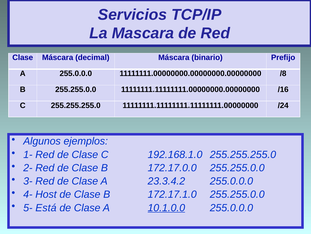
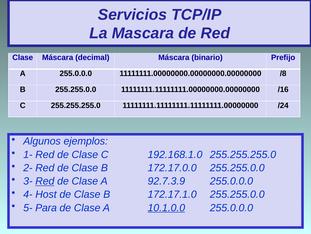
Red at (45, 181) underline: none -> present
23.3.4.2: 23.3.4.2 -> 92.7.3.9
Está: Está -> Para
